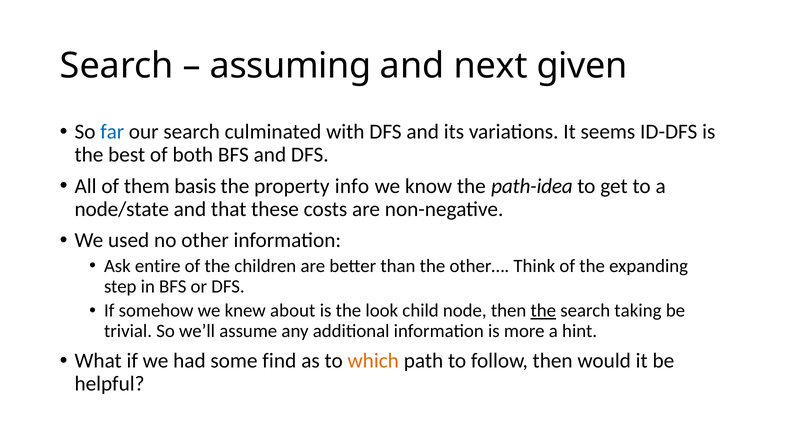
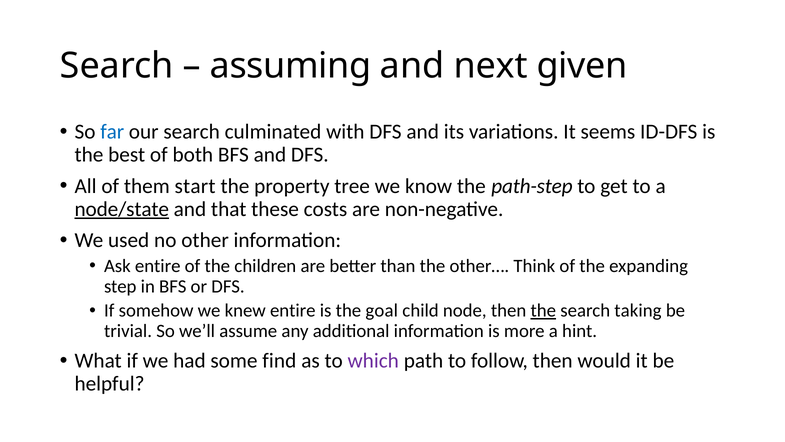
basis: basis -> start
info: info -> tree
path-idea: path-idea -> path-step
node/state underline: none -> present
knew about: about -> entire
look: look -> goal
which colour: orange -> purple
